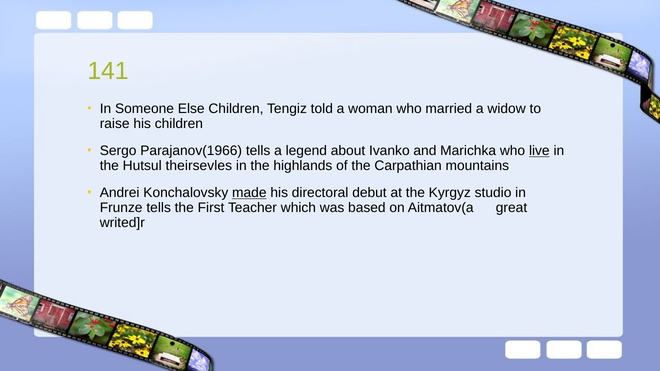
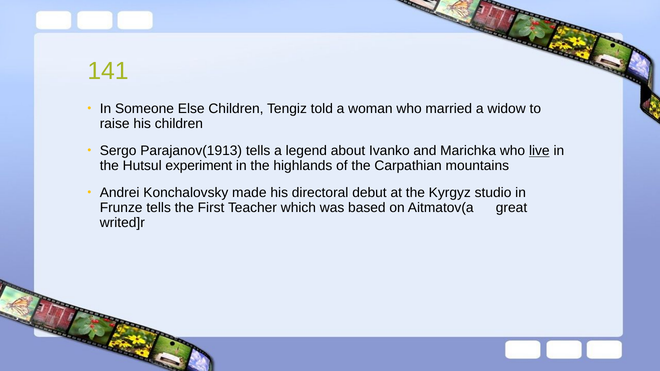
Parajanov(1966: Parajanov(1966 -> Parajanov(1913
theirsevles: theirsevles -> experiment
made underline: present -> none
